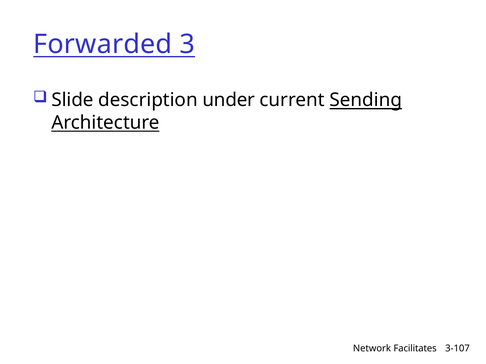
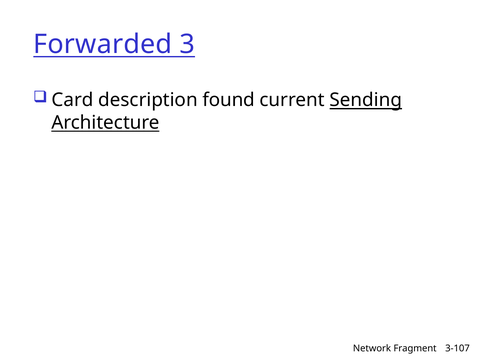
Slide: Slide -> Card
under: under -> found
Facilitates: Facilitates -> Fragment
